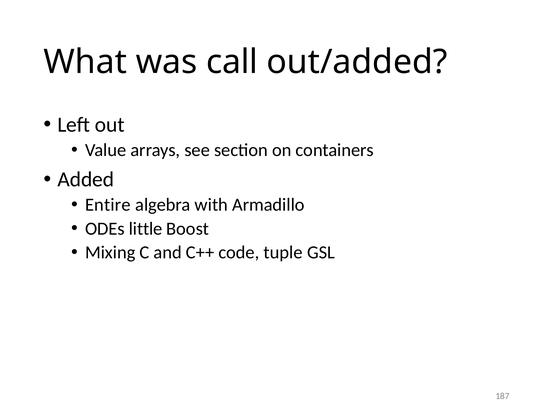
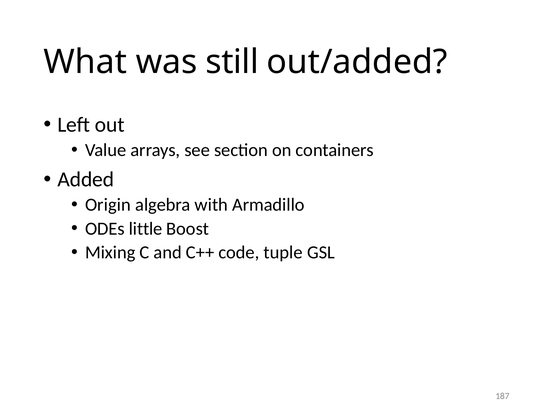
call: call -> still
Entire: Entire -> Origin
